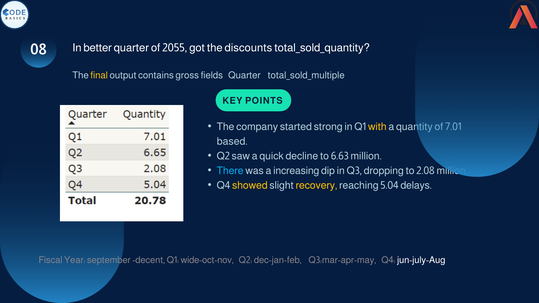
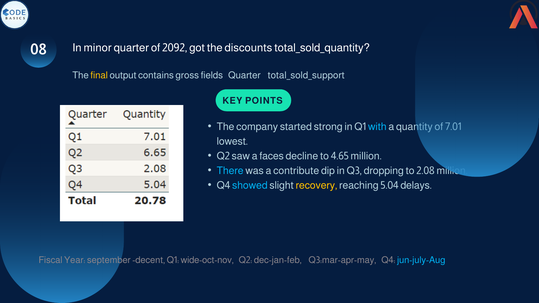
better: better -> minor
2055: 2055 -> 2092
total_sold_multiple: total_sold_multiple -> total_sold_support
with colour: yellow -> light blue
based: based -> lowest
quick: quick -> faces
6.63: 6.63 -> 4.65
increasing: increasing -> contribute
showed colour: yellow -> light blue
jun-july-Aug colour: white -> light blue
